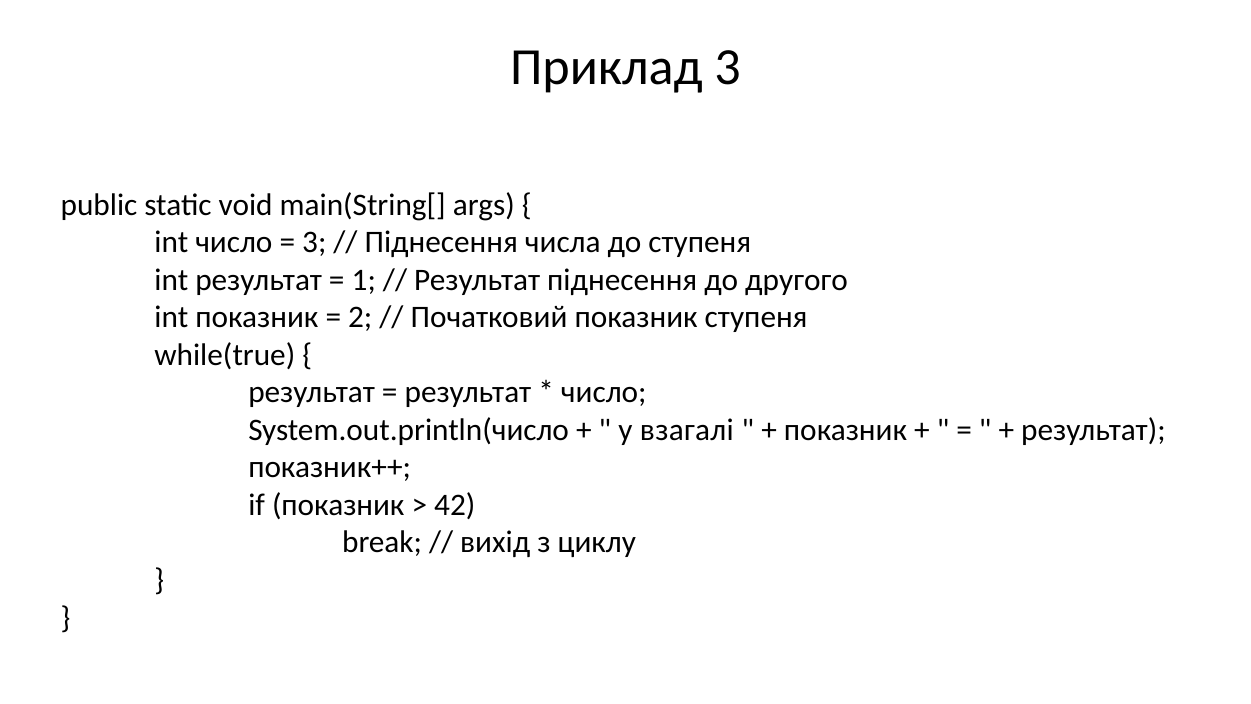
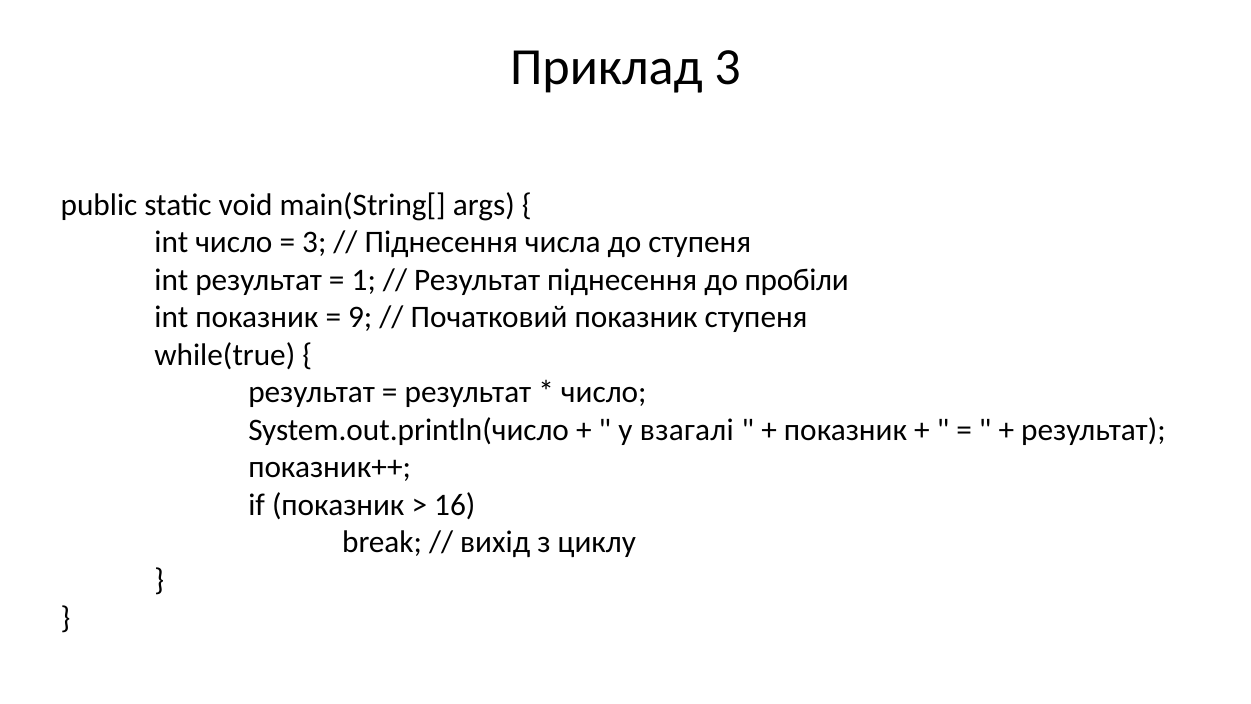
другого: другого -> пробіли
2: 2 -> 9
42: 42 -> 16
